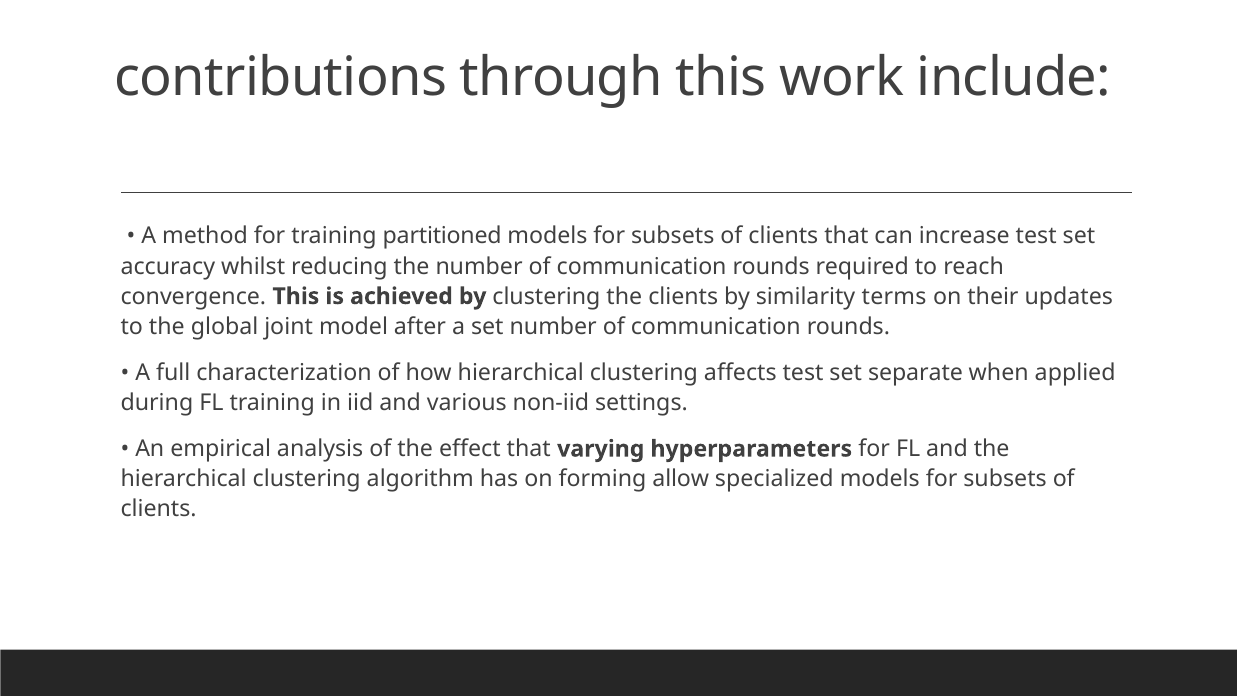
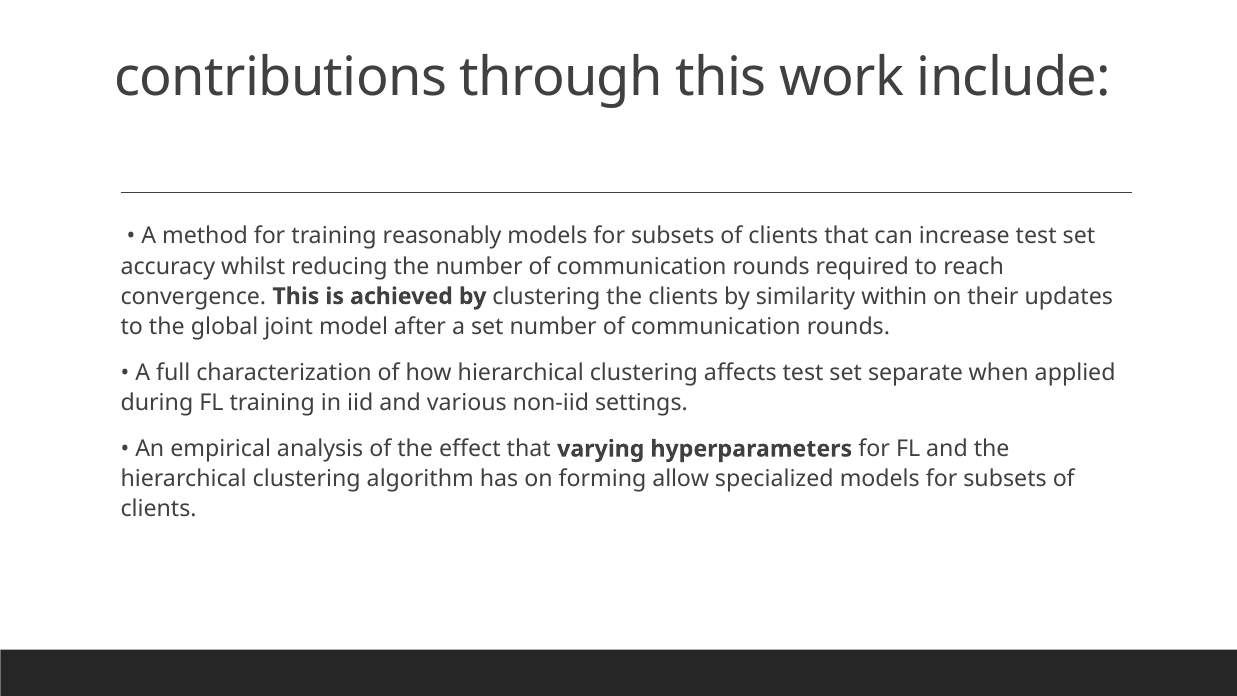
partitioned: partitioned -> reasonably
terms: terms -> within
